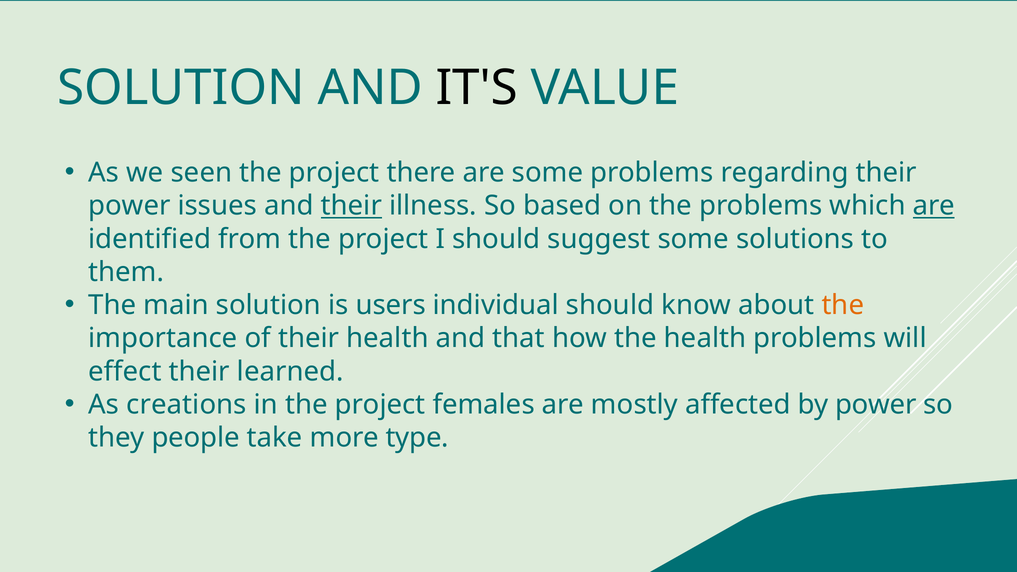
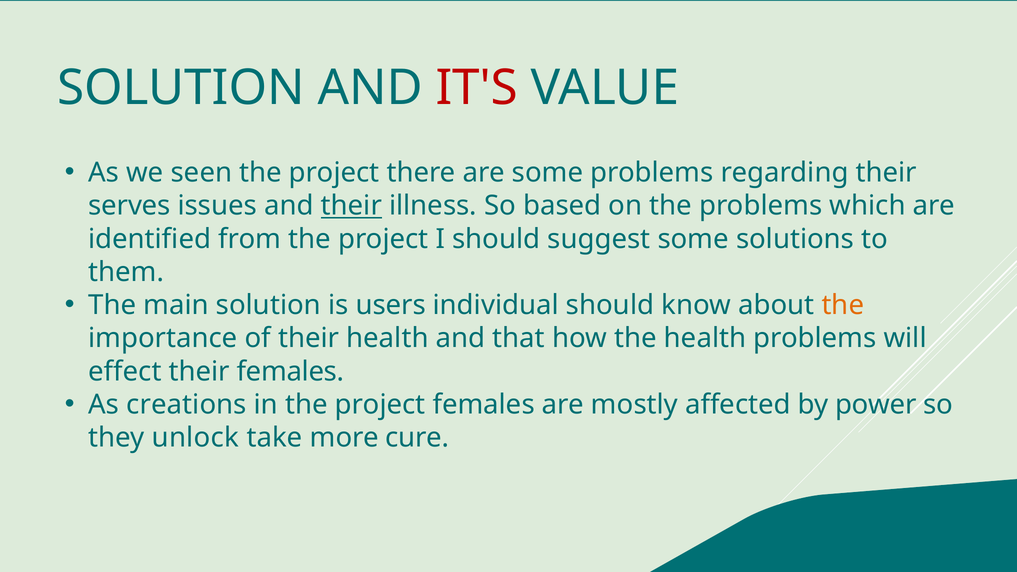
IT'S colour: black -> red
power at (129, 206): power -> serves
are at (934, 206) underline: present -> none
their learned: learned -> females
people: people -> unlock
type: type -> cure
